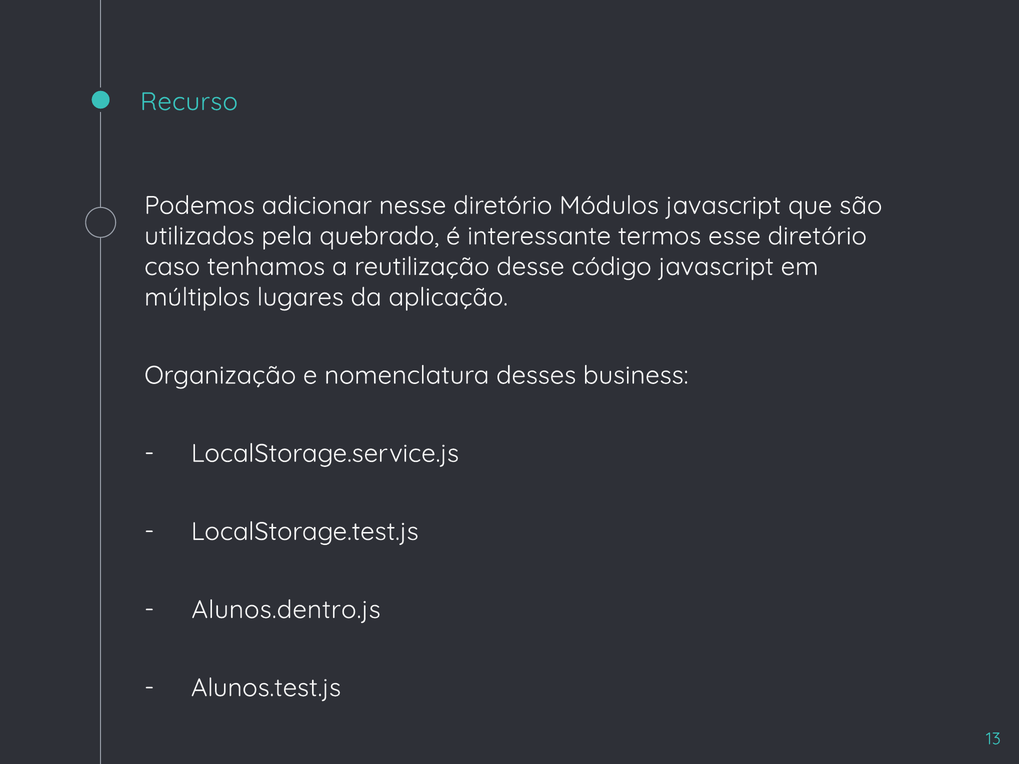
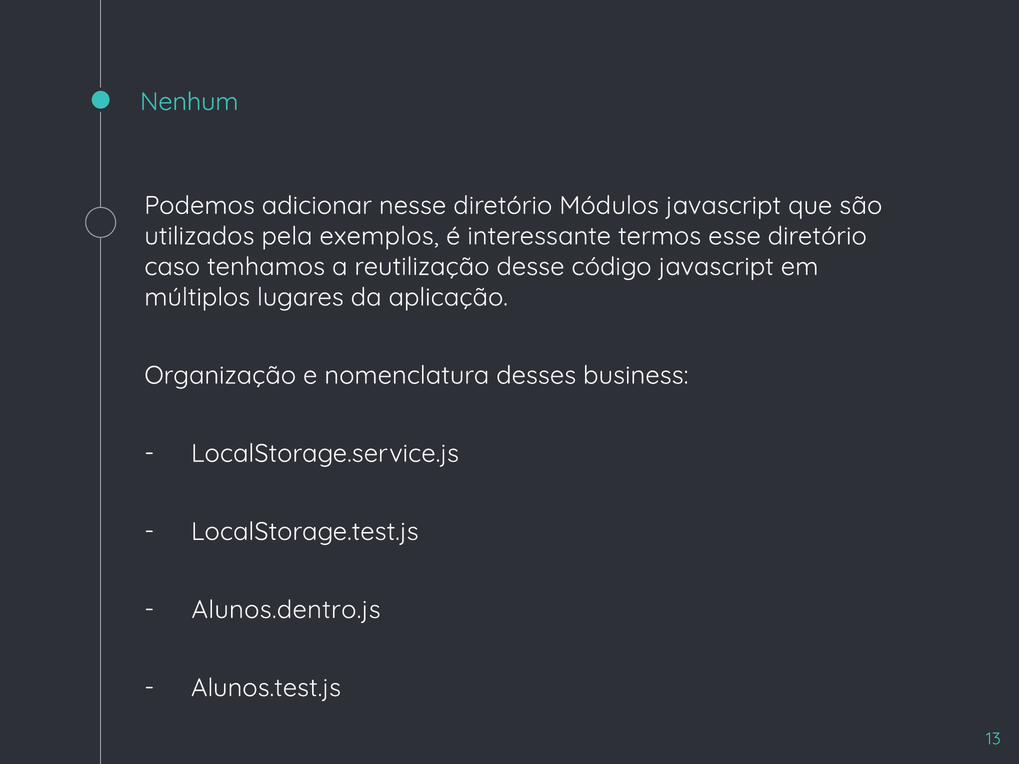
Recurso: Recurso -> Nenhum
quebrado: quebrado -> exemplos
